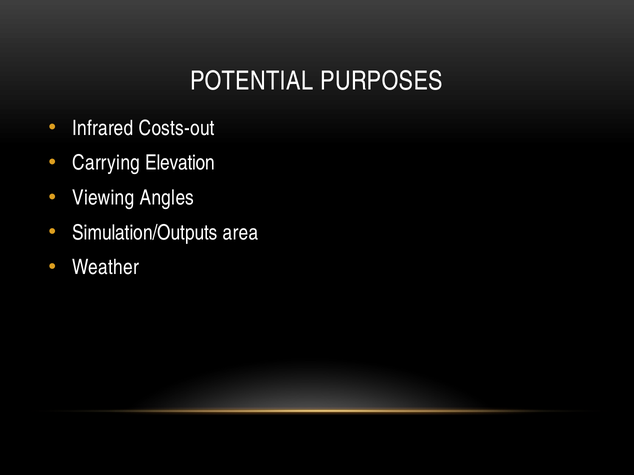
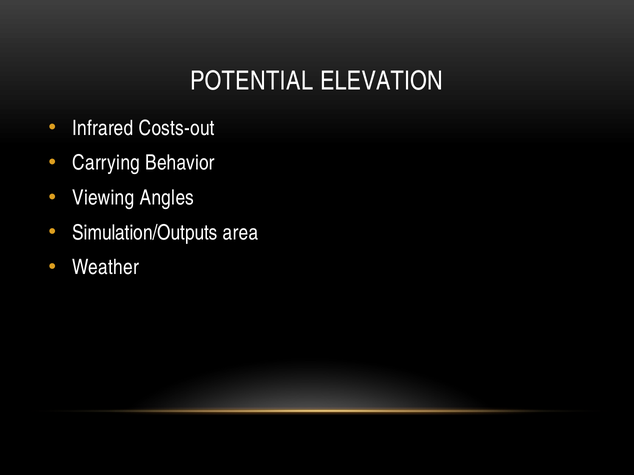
PURPOSES: PURPOSES -> ELEVATION
Elevation: Elevation -> Behavior
